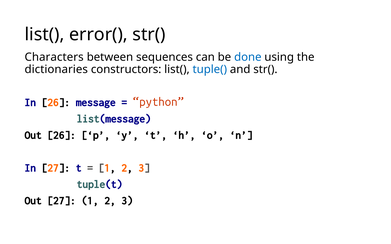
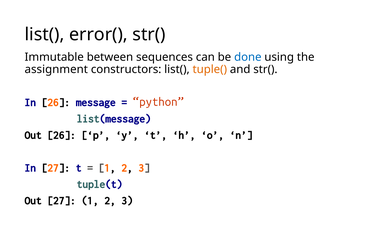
Characters: Characters -> Immutable
dictionaries: dictionaries -> assignment
tuple( colour: blue -> orange
